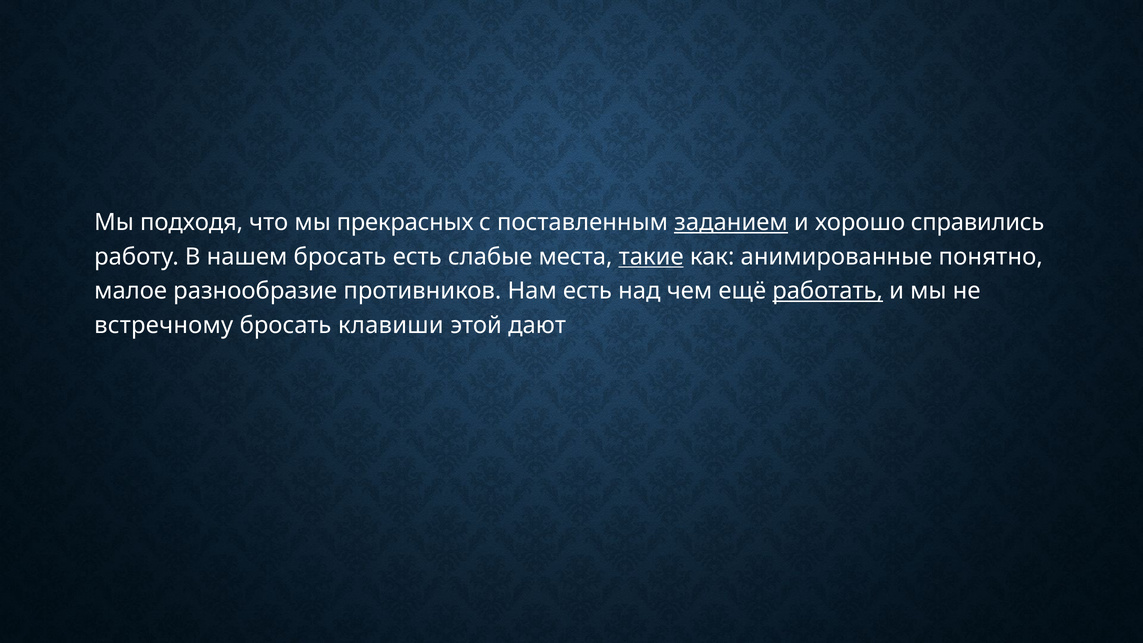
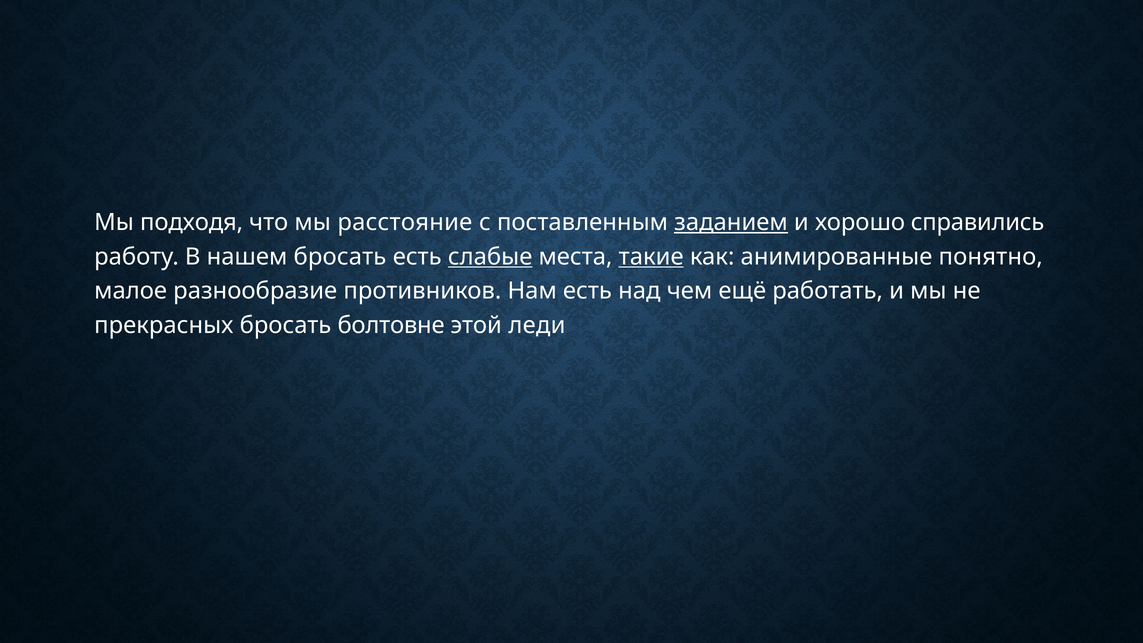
прекрасных: прекрасных -> расстояние
слабые underline: none -> present
работать underline: present -> none
встречному: встречному -> прекрасных
клавиши: клавиши -> болтовне
дают: дают -> леди
